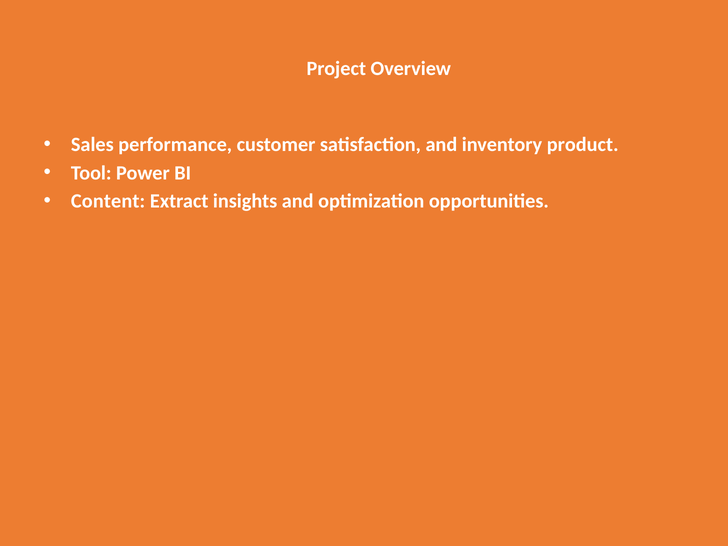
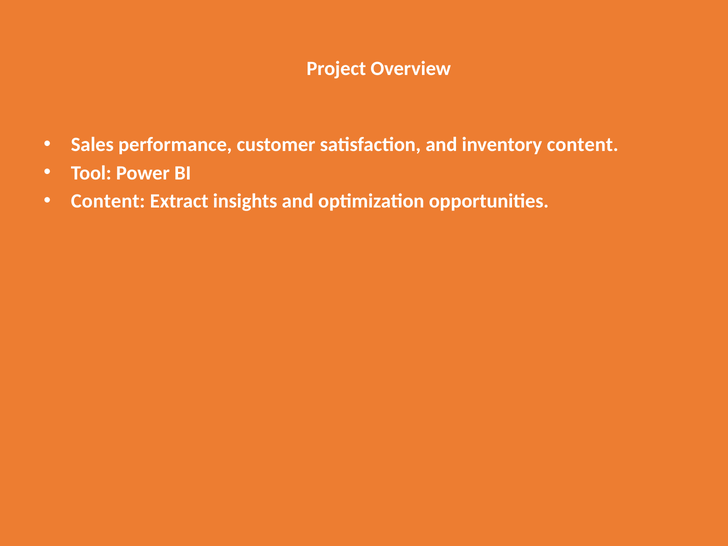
inventory product: product -> content
